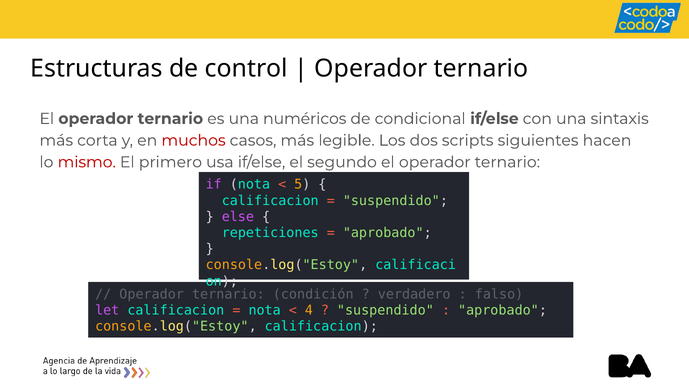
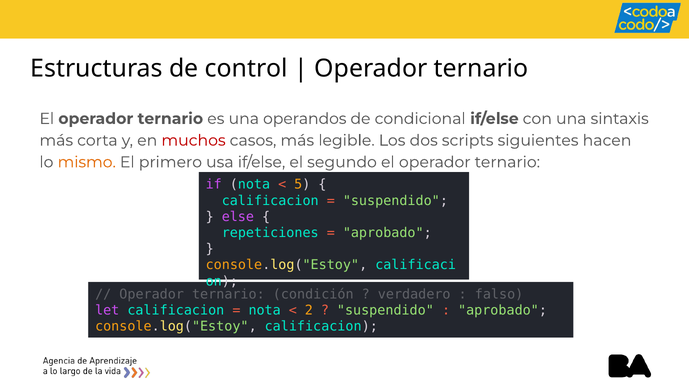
numéricos: numéricos -> operandos
mismo colour: red -> orange
4: 4 -> 2
